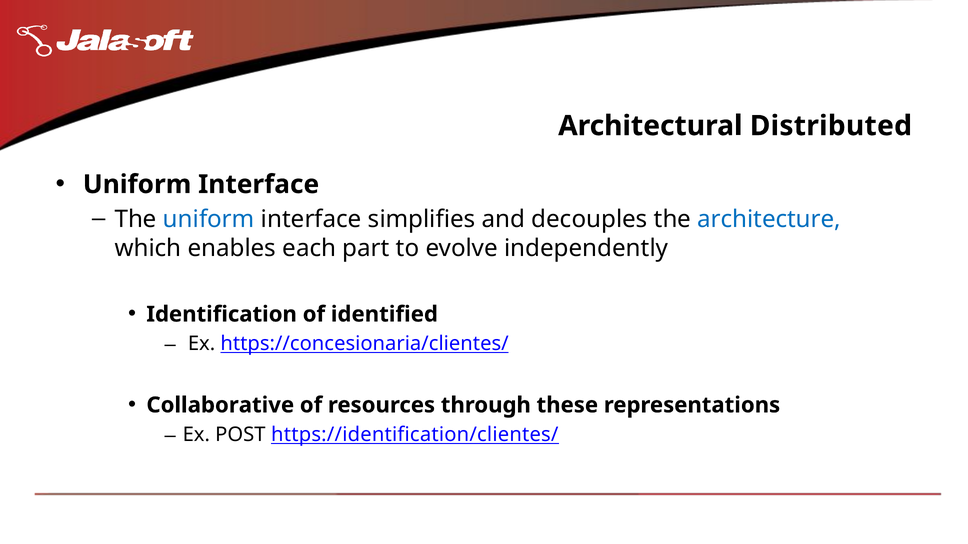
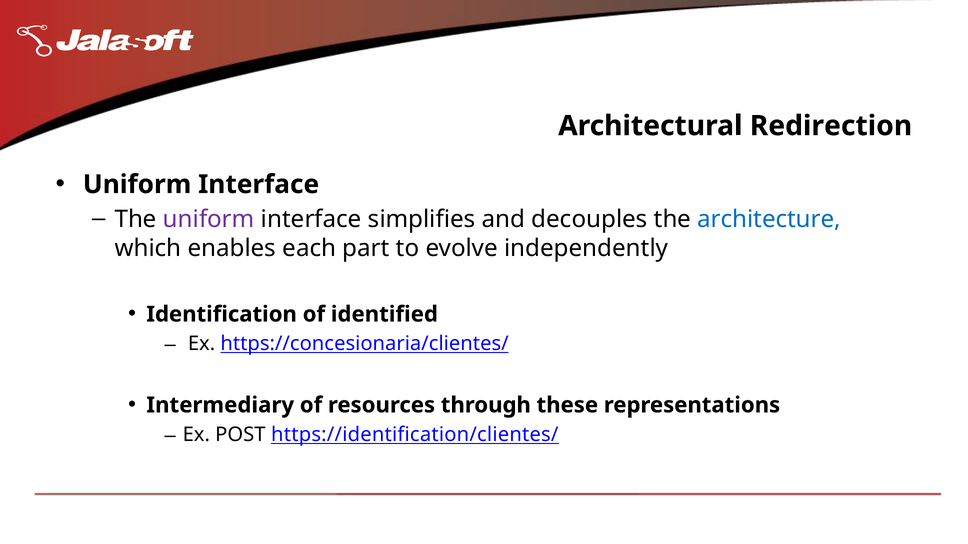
Distributed: Distributed -> Redirection
uniform at (209, 220) colour: blue -> purple
Collaborative: Collaborative -> Intermediary
